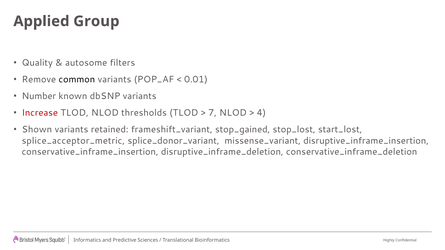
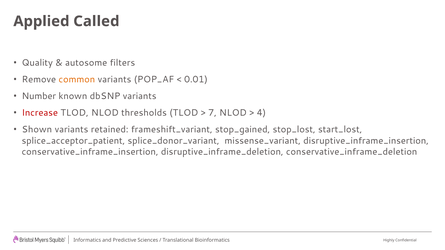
Group: Group -> Called
common colour: black -> orange
splice_acceptor_metric: splice_acceptor_metric -> splice_acceptor_patient
